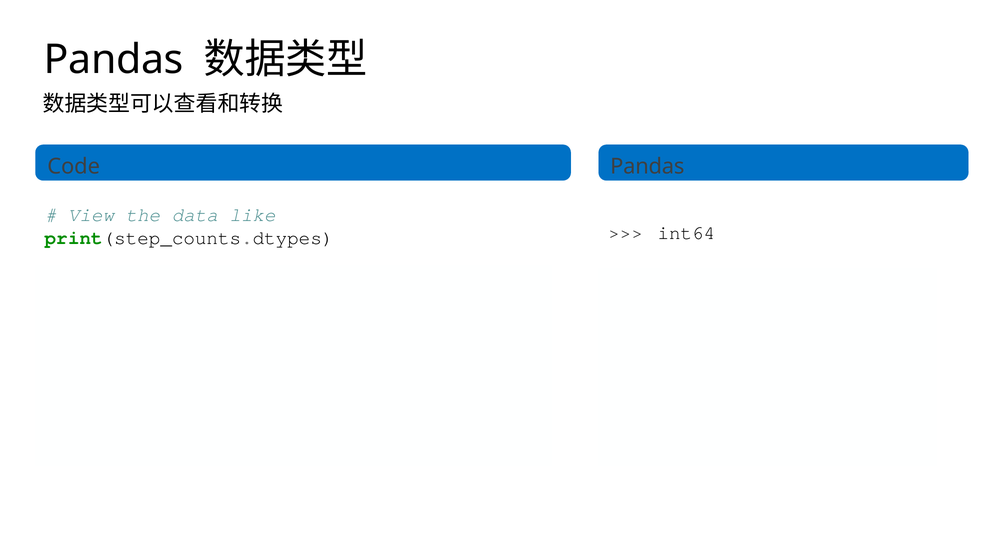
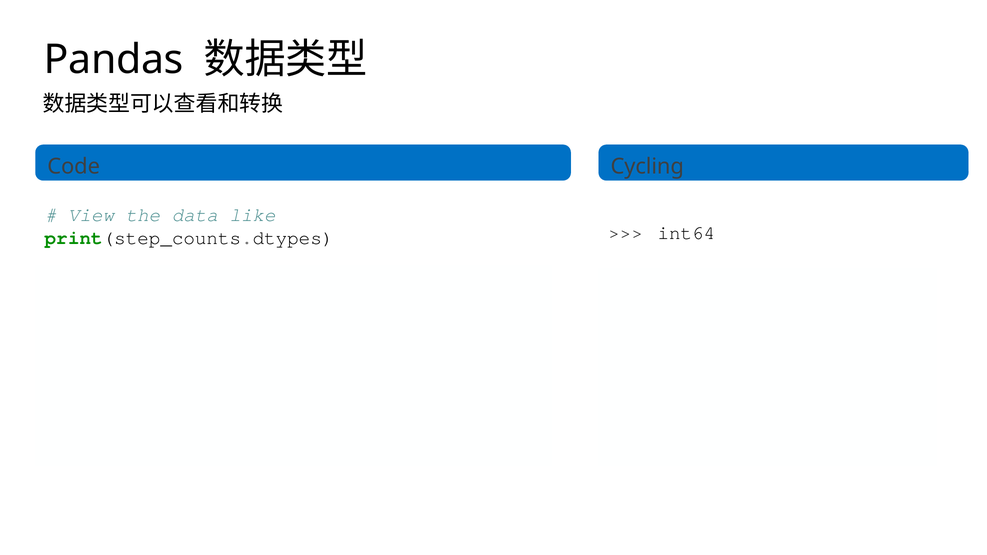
Pandas at (647, 166): Pandas -> Cycling
